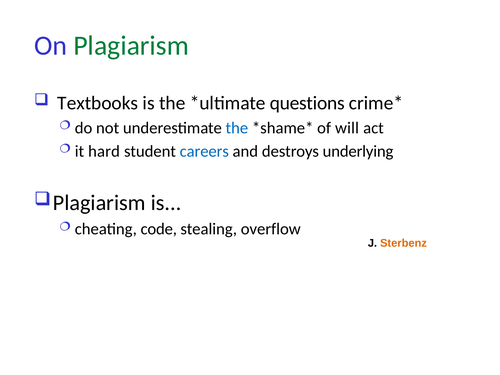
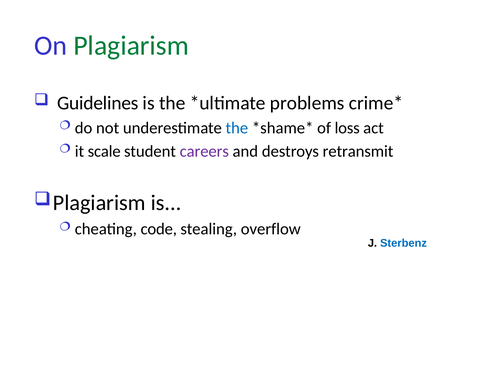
Textbooks: Textbooks -> Guidelines
questions: questions -> problems
will: will -> loss
hard: hard -> scale
careers colour: blue -> purple
underlying: underlying -> retransmit
Sterbenz colour: orange -> blue
